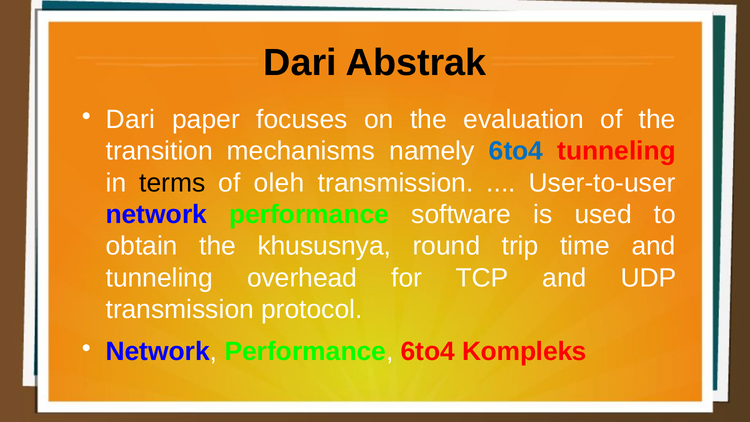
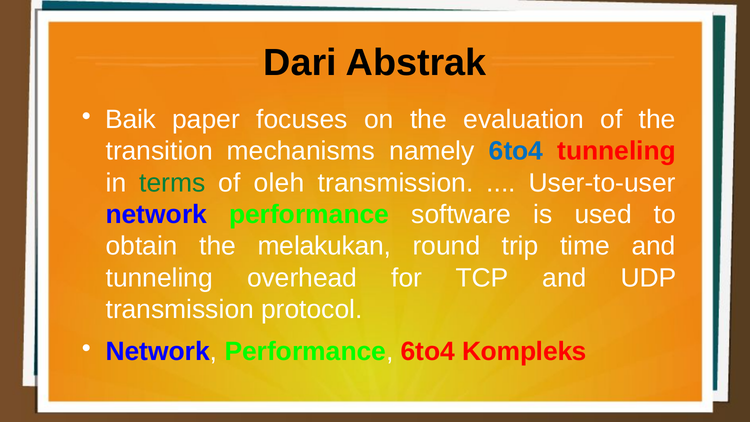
Dari at (131, 119): Dari -> Baik
terms colour: black -> green
khususnya: khususnya -> melakukan
